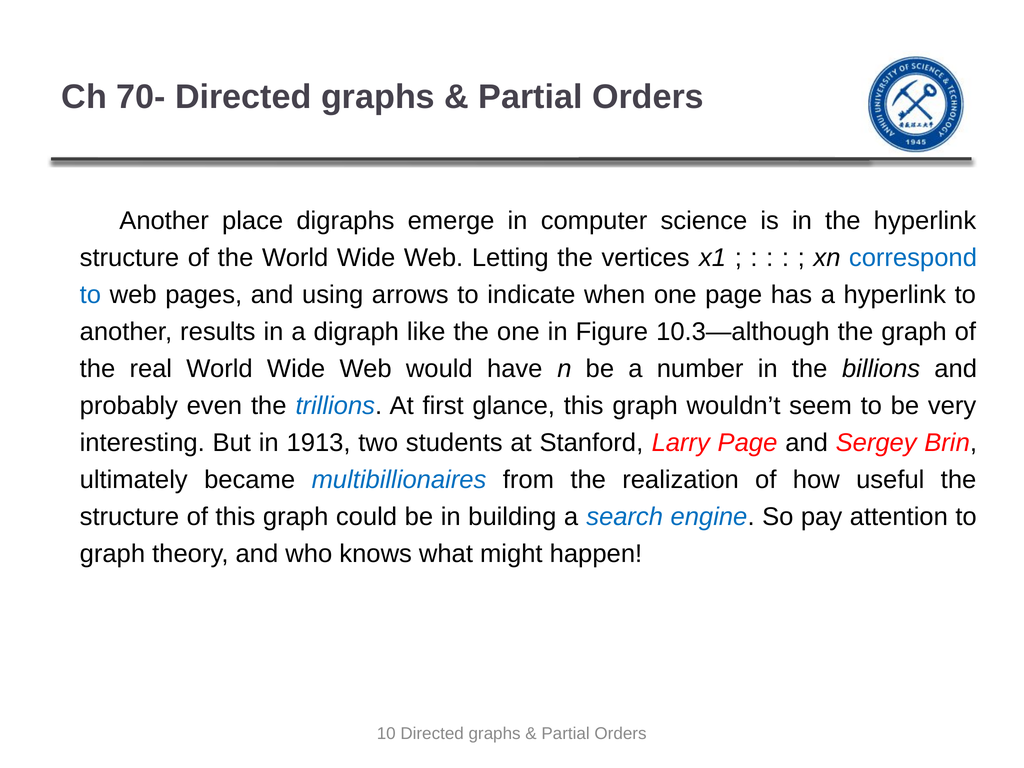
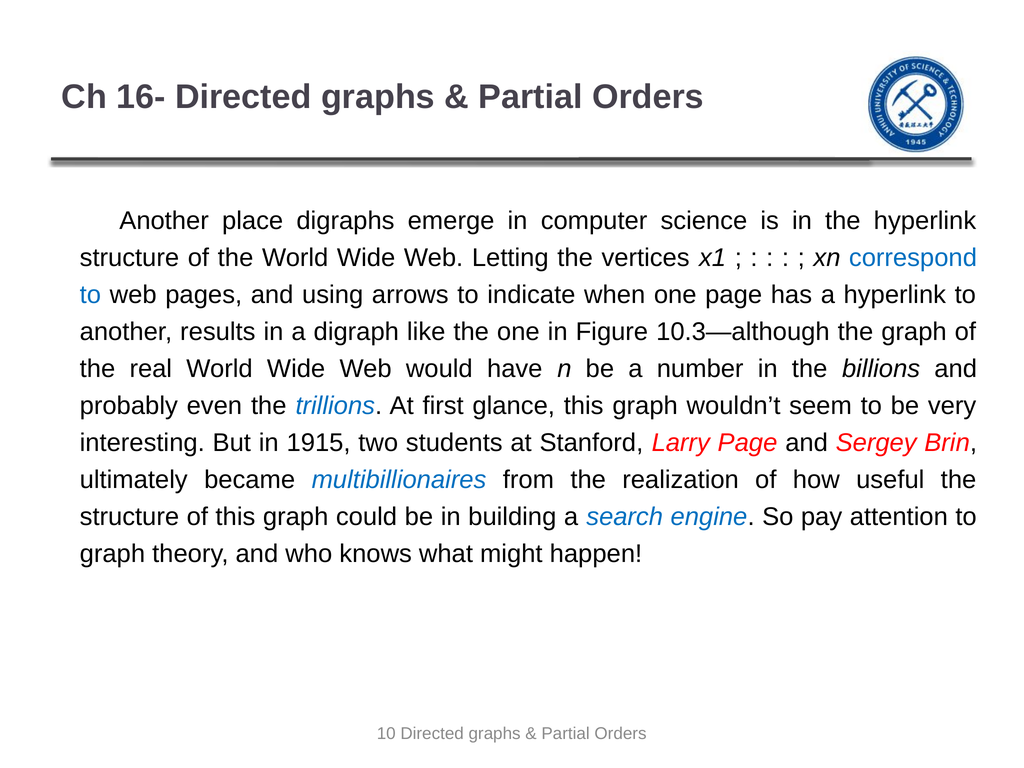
70-: 70- -> 16-
1913: 1913 -> 1915
